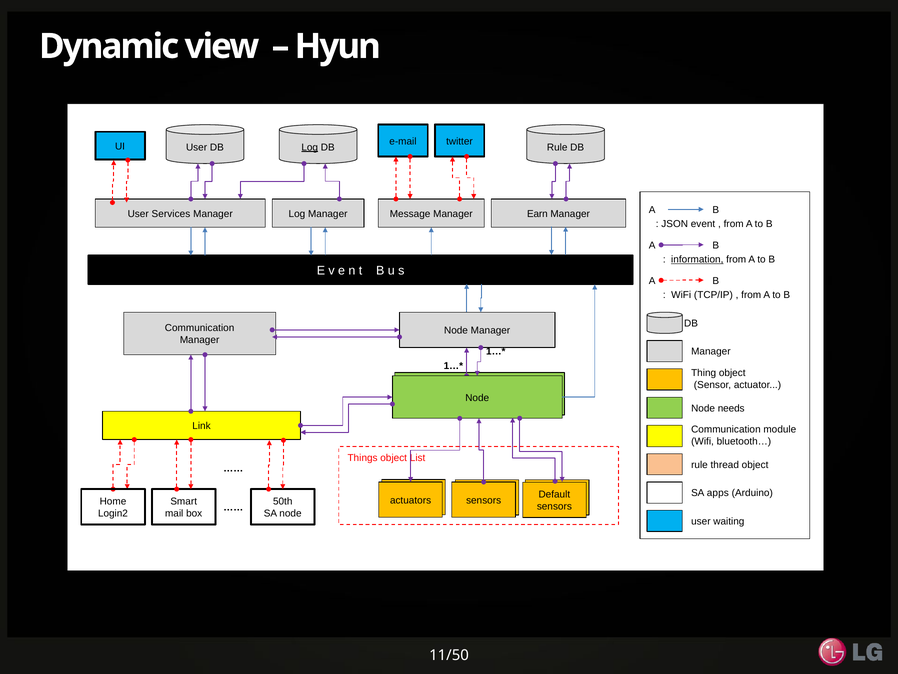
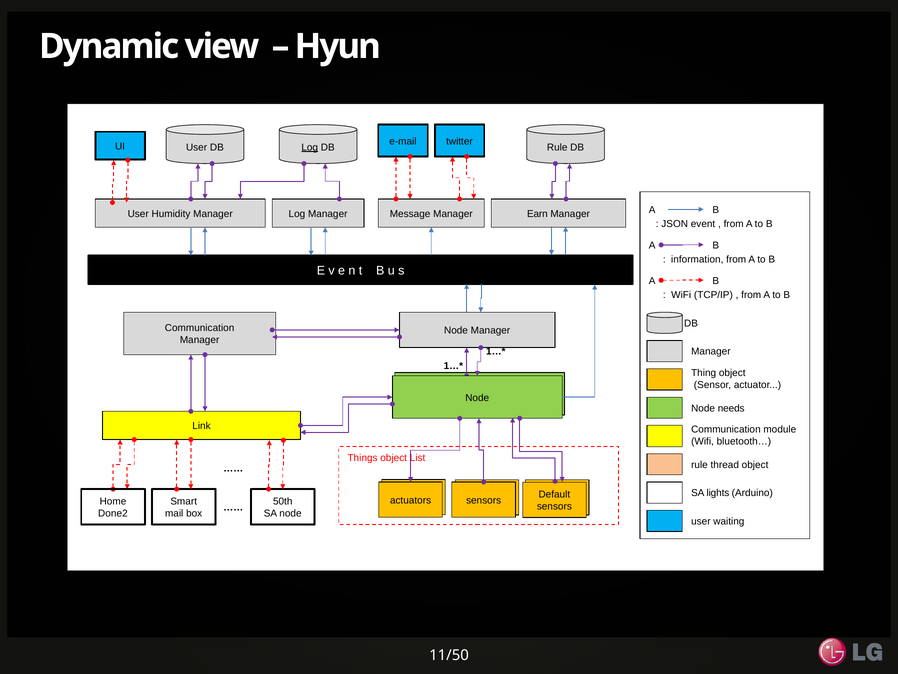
Services: Services -> Humidity
information underline: present -> none
apps: apps -> lights
Login2: Login2 -> Done2
